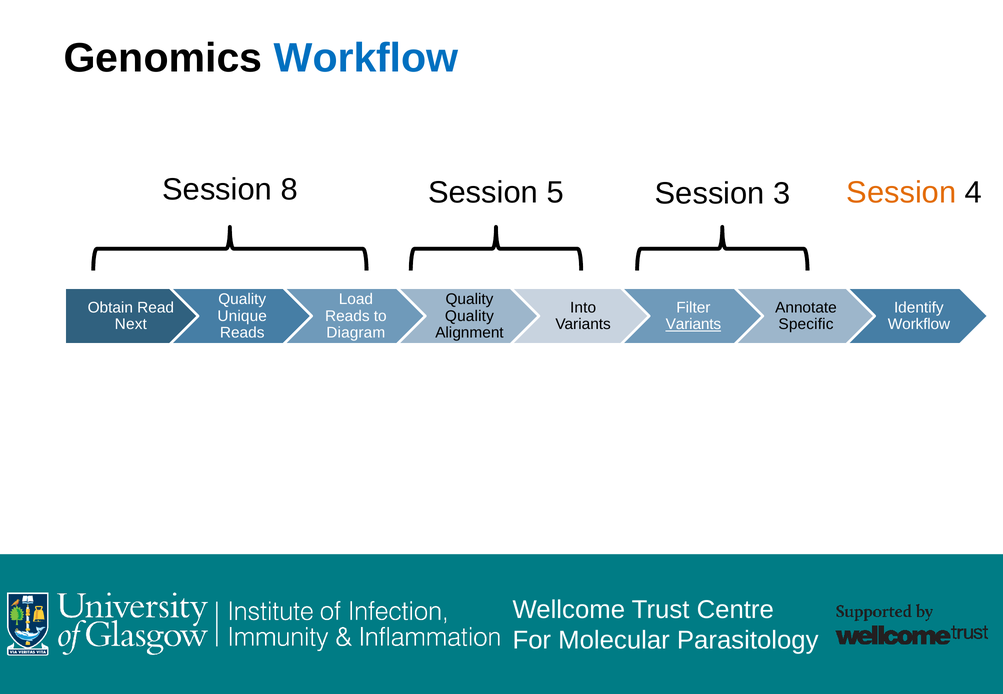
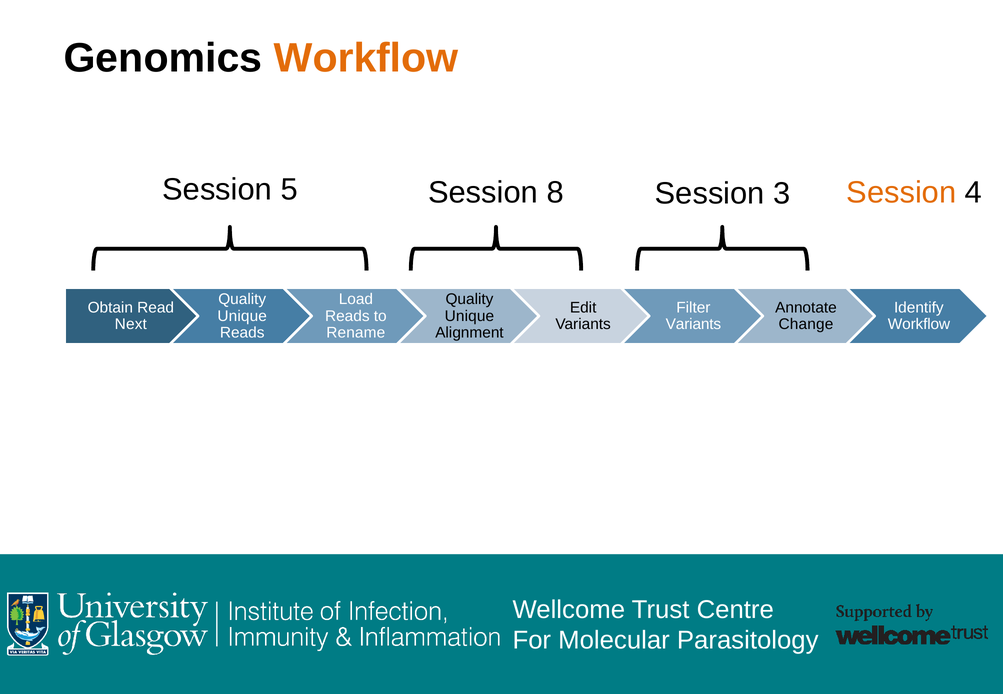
Workflow at (366, 58) colour: blue -> orange
8: 8 -> 5
5: 5 -> 8
Into: Into -> Edit
Quality at (469, 316): Quality -> Unique
Variants at (693, 324) underline: present -> none
Specific: Specific -> Change
Diagram: Diagram -> Rename
